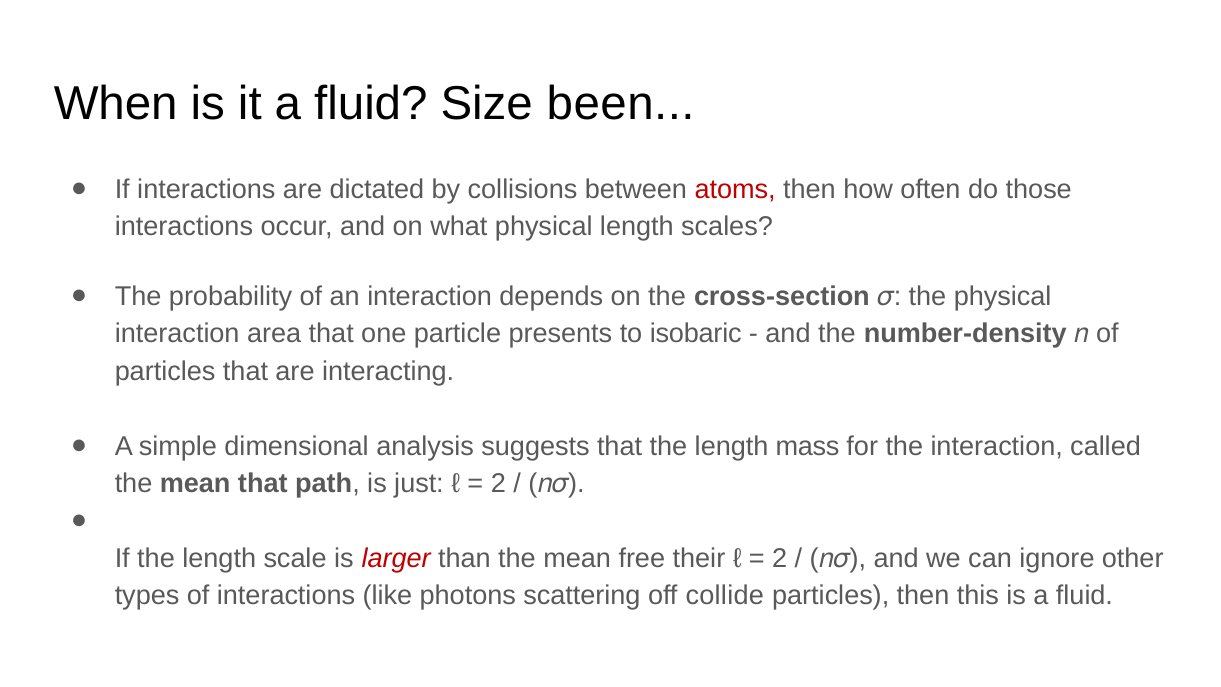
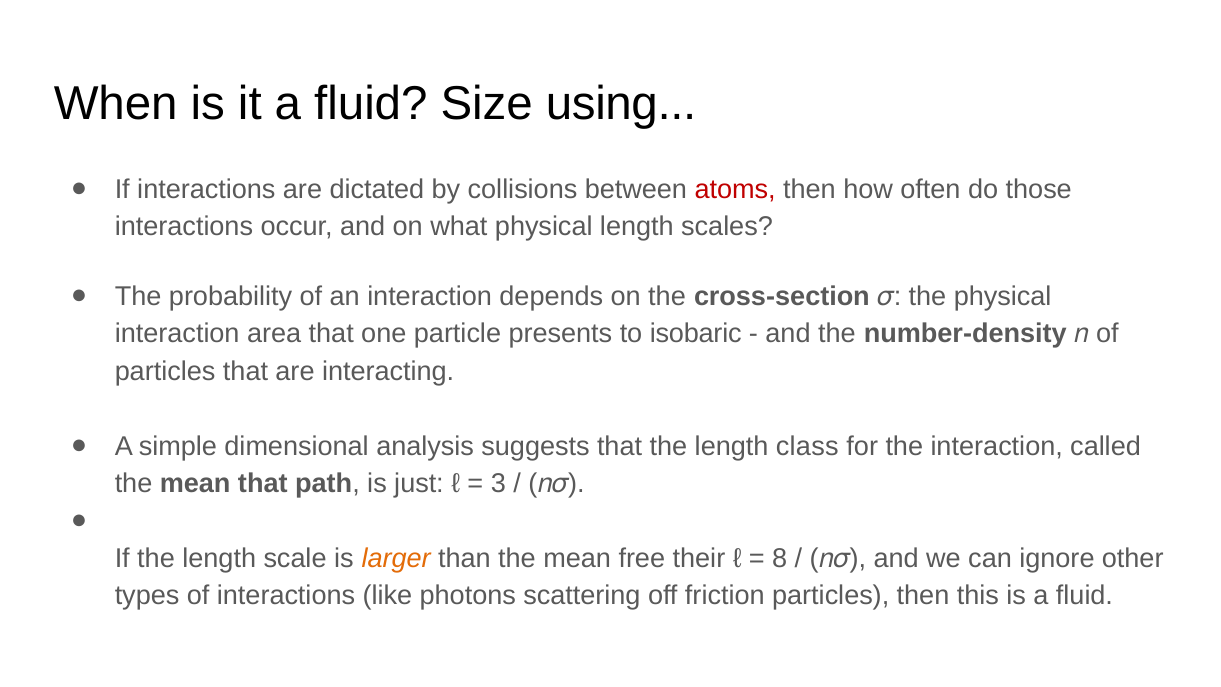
been: been -> using
mass: mass -> class
2 at (498, 483): 2 -> 3
larger colour: red -> orange
2 at (780, 558): 2 -> 8
collide: collide -> friction
